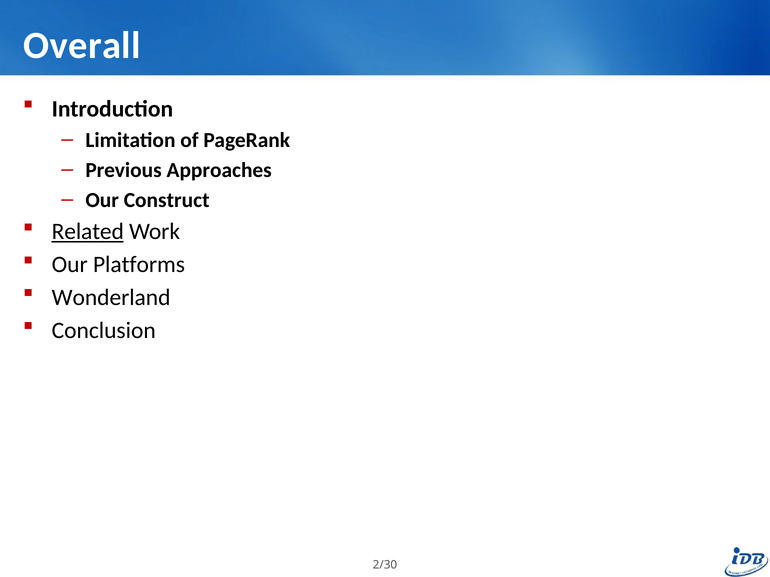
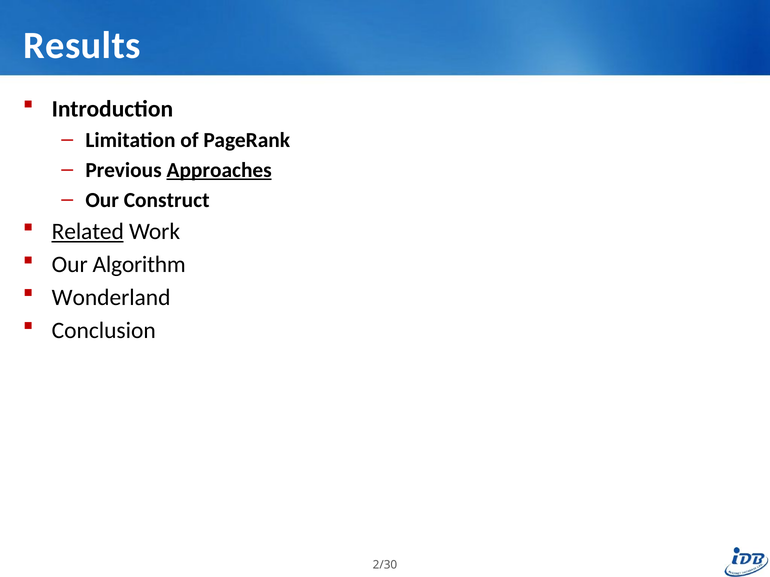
Overall: Overall -> Results
Approaches underline: none -> present
Platforms: Platforms -> Algorithm
